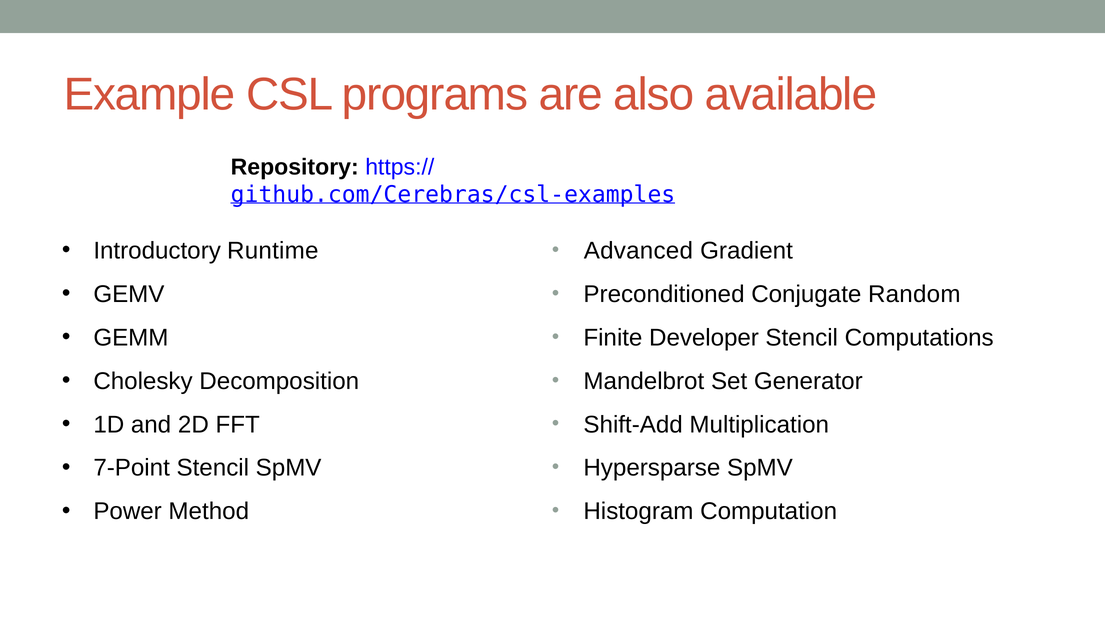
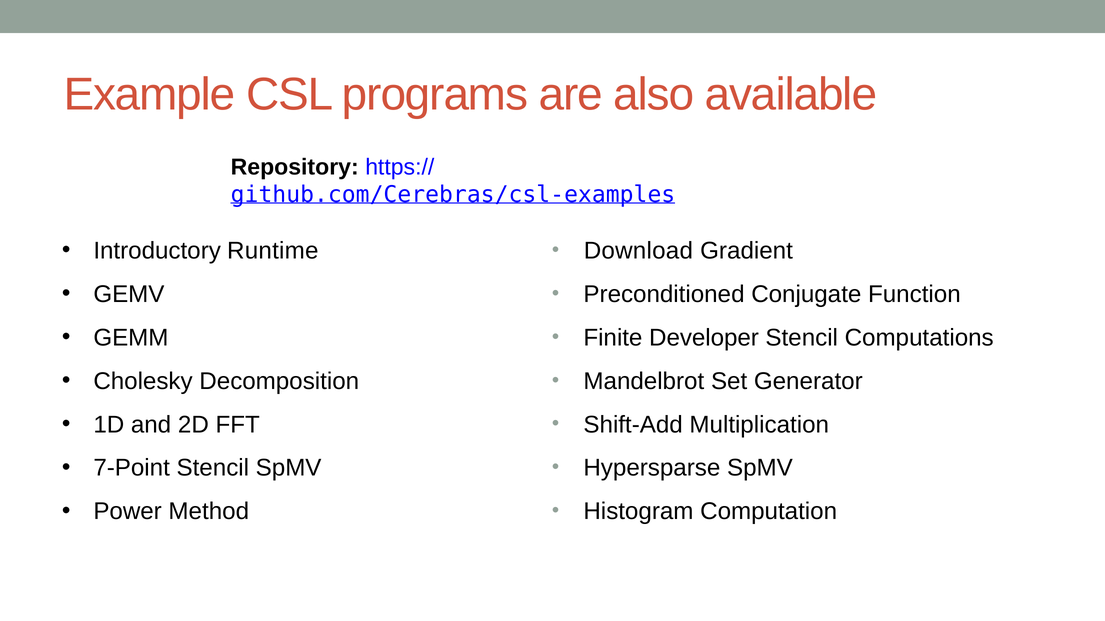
Advanced: Advanced -> Download
Random: Random -> Function
